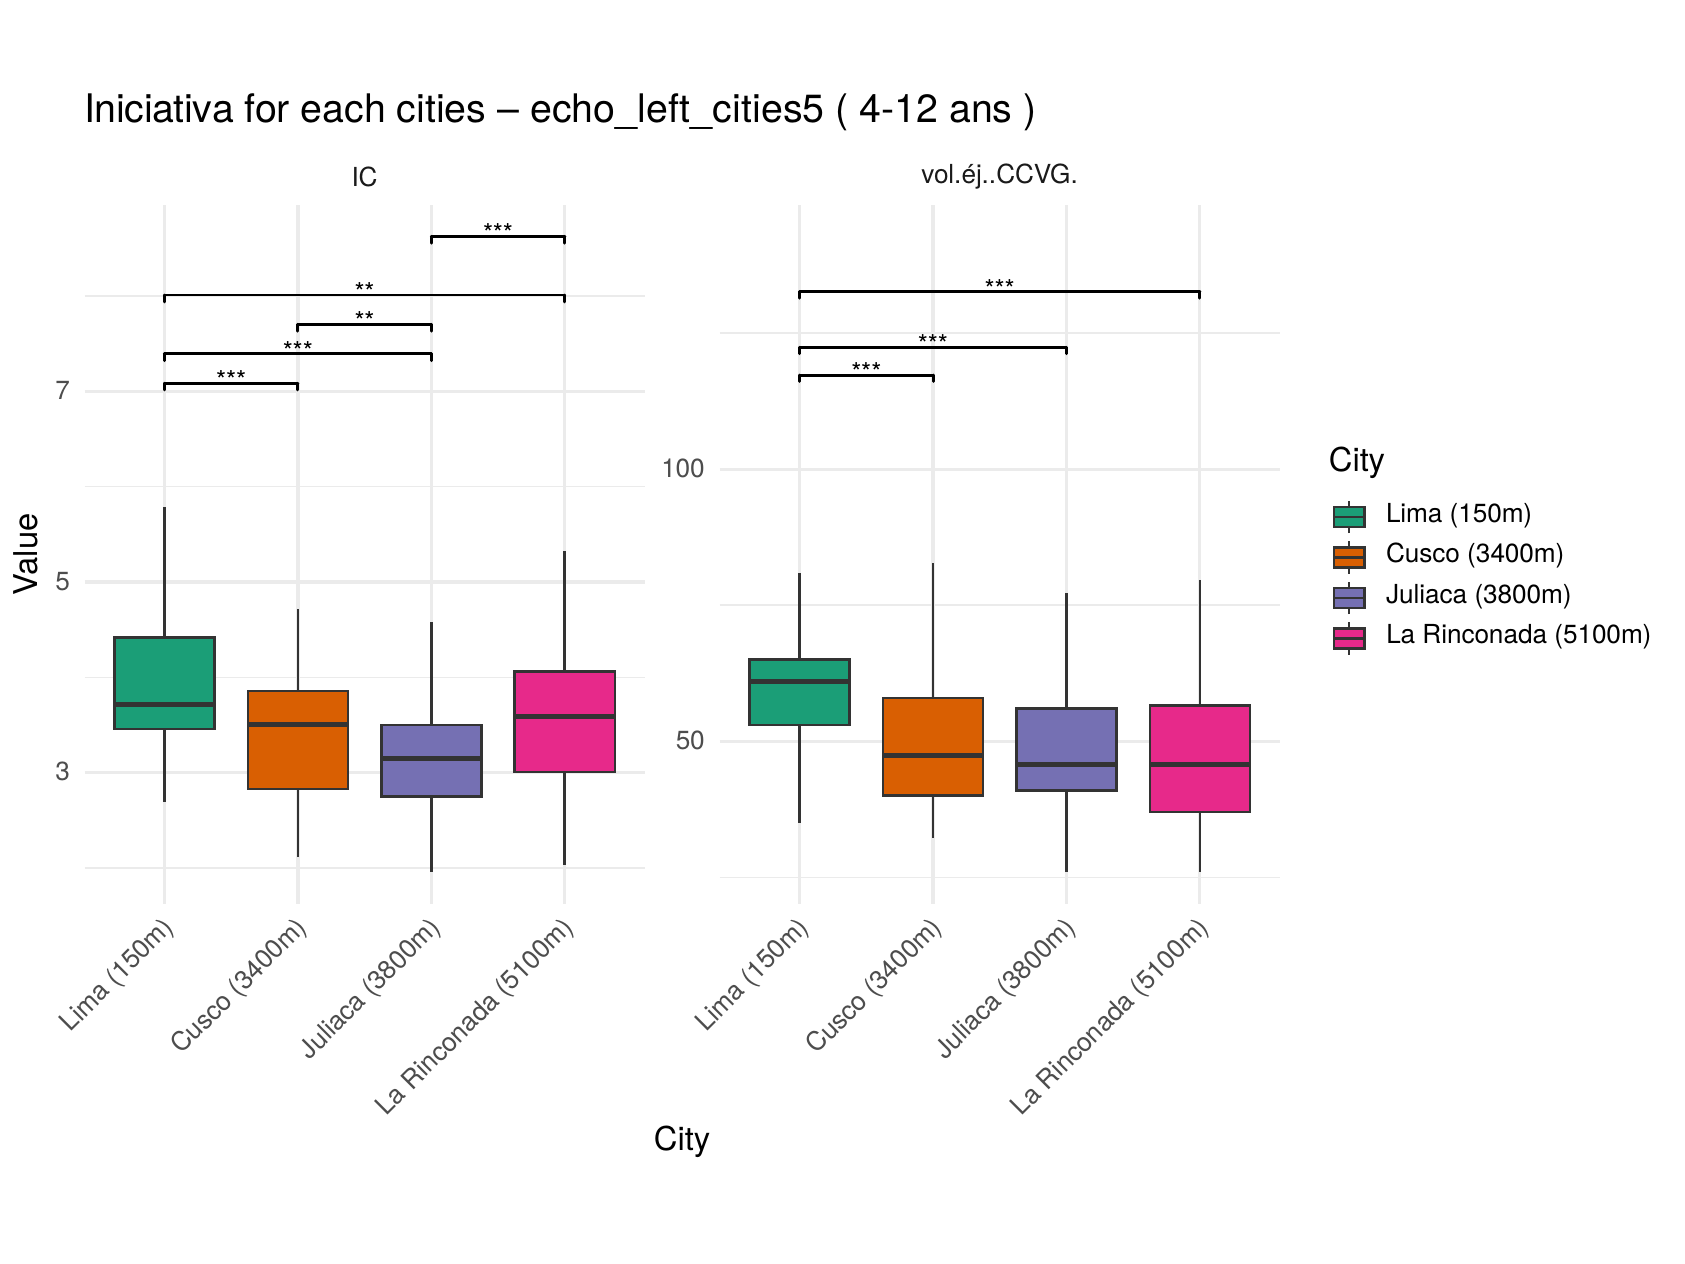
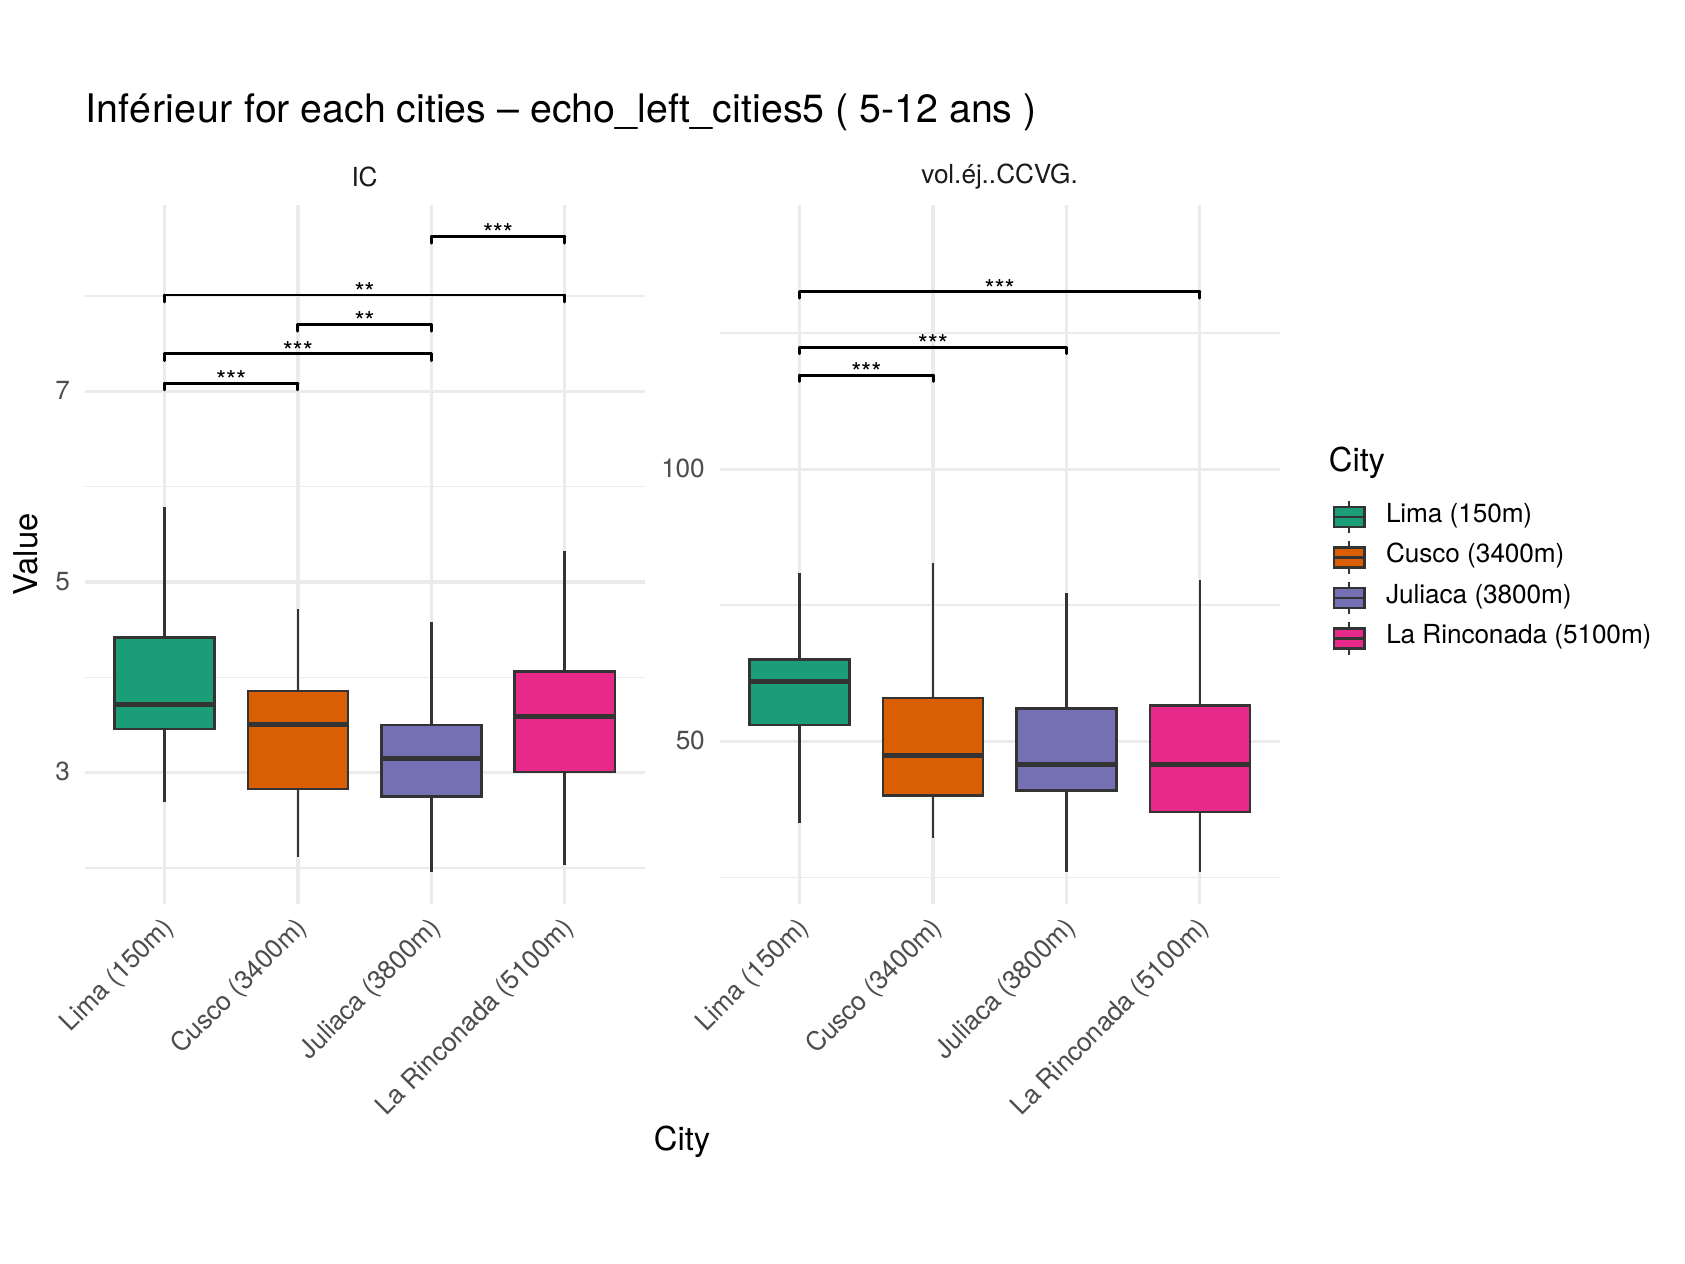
Iniciativa: Iniciativa -> Inférieur
4-12: 4-12 -> 5-12
